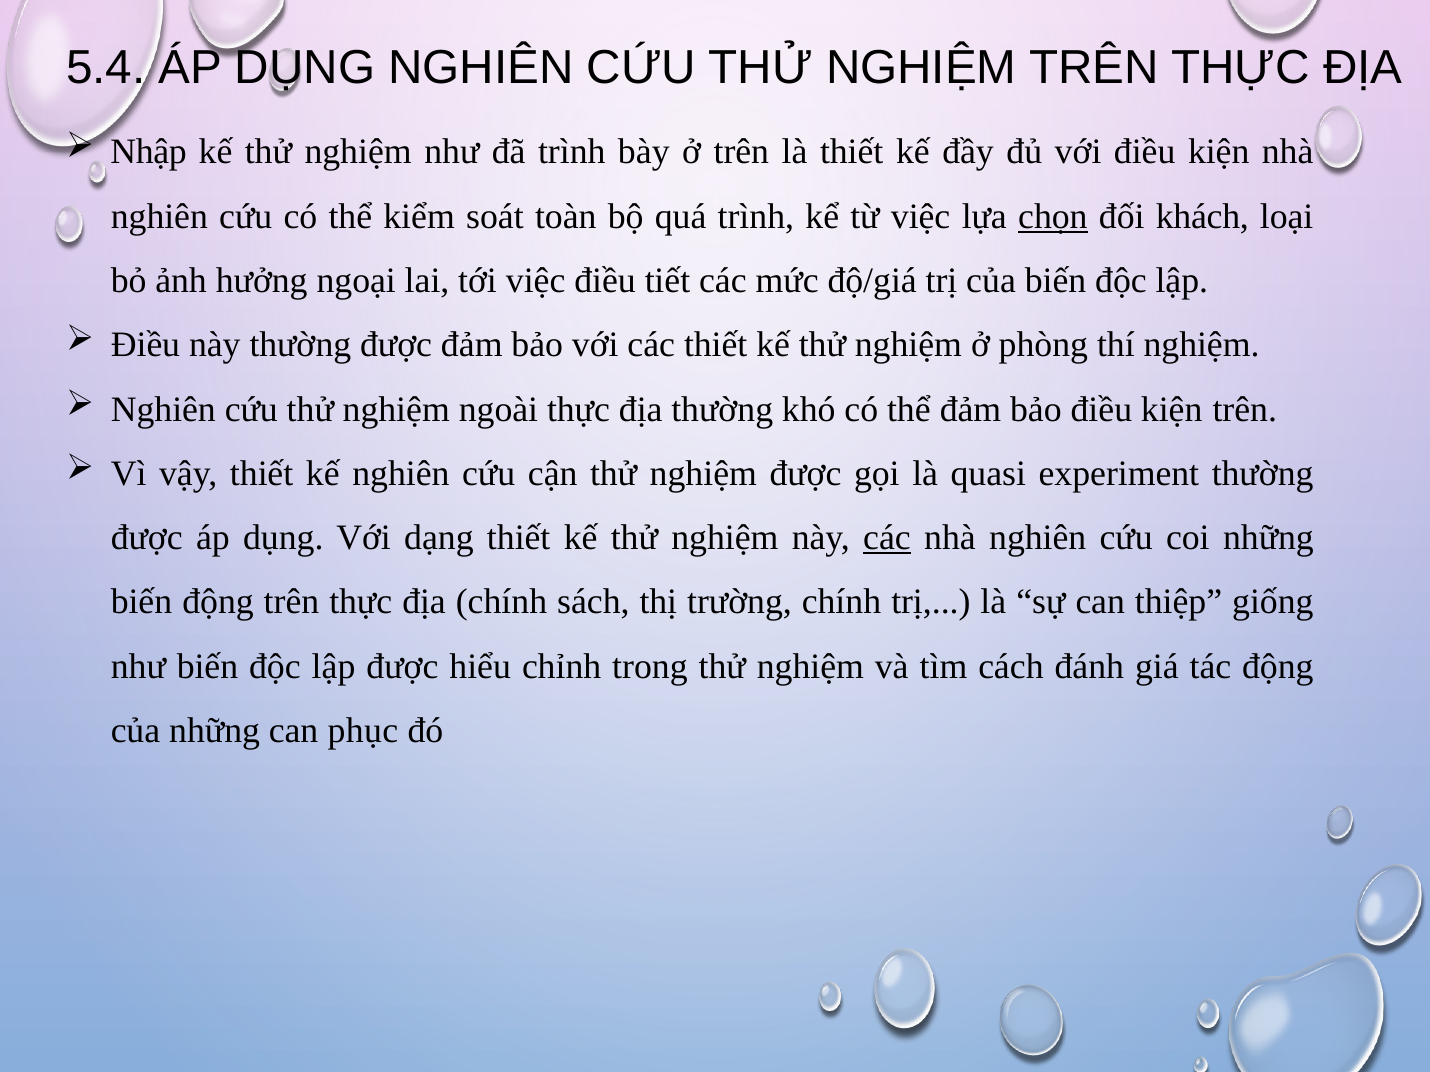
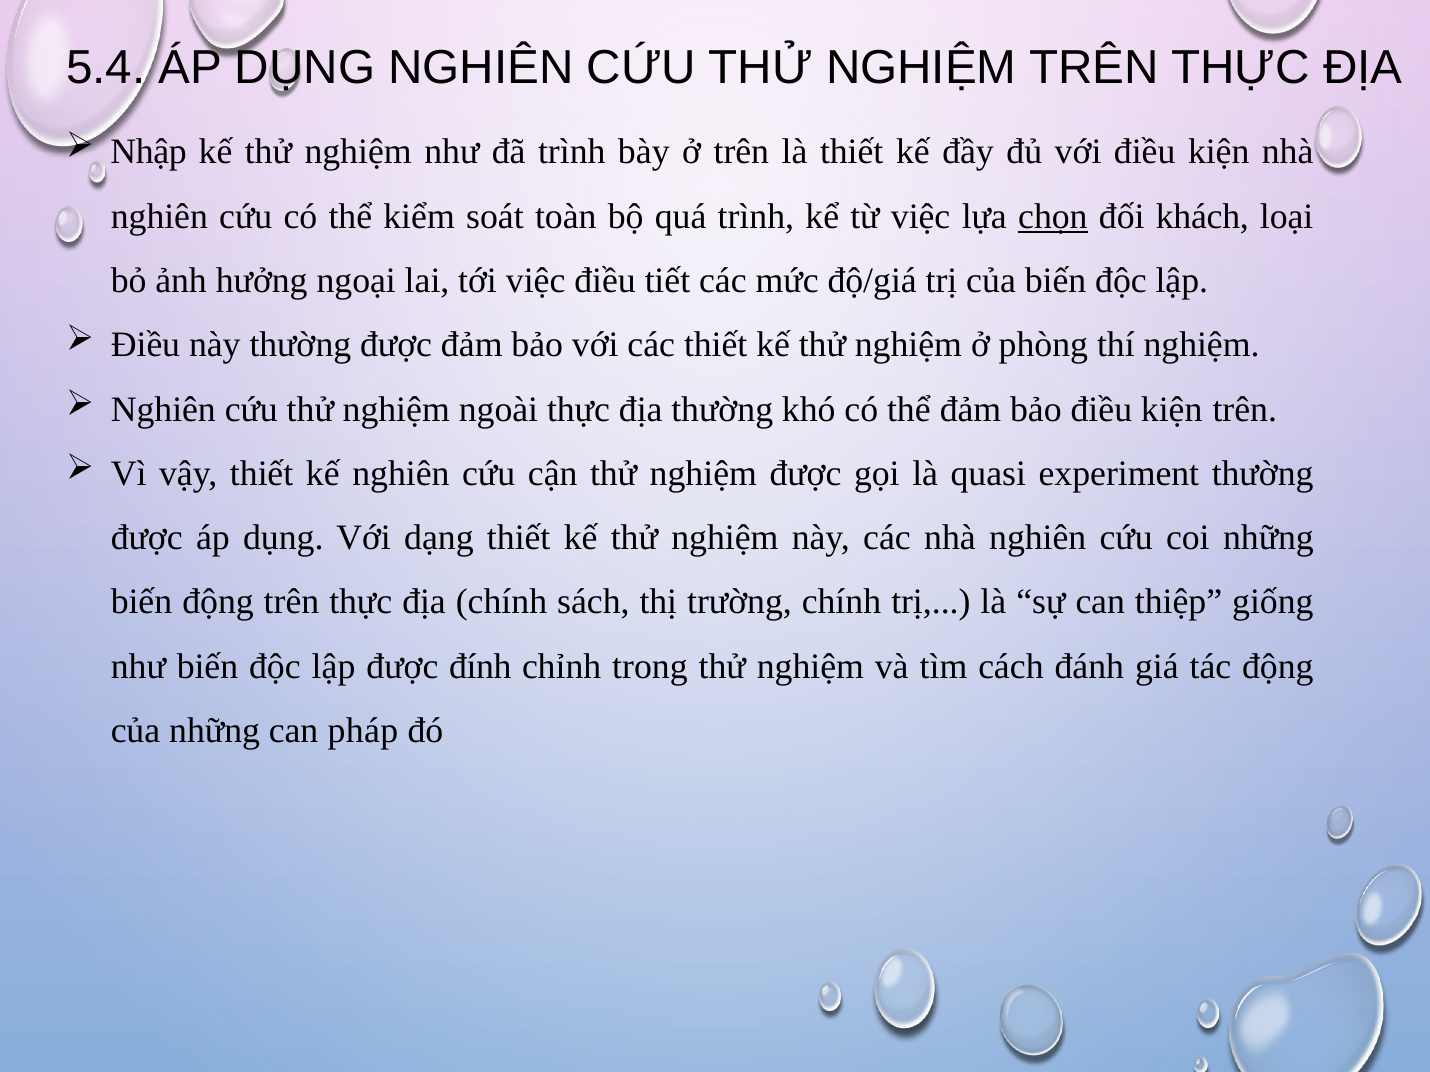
các at (887, 538) underline: present -> none
hiểu: hiểu -> đính
phục: phục -> pháp
